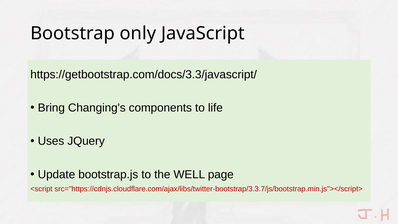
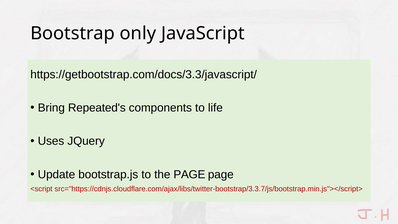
Changing's: Changing's -> Repeated's
the WELL: WELL -> PAGE
